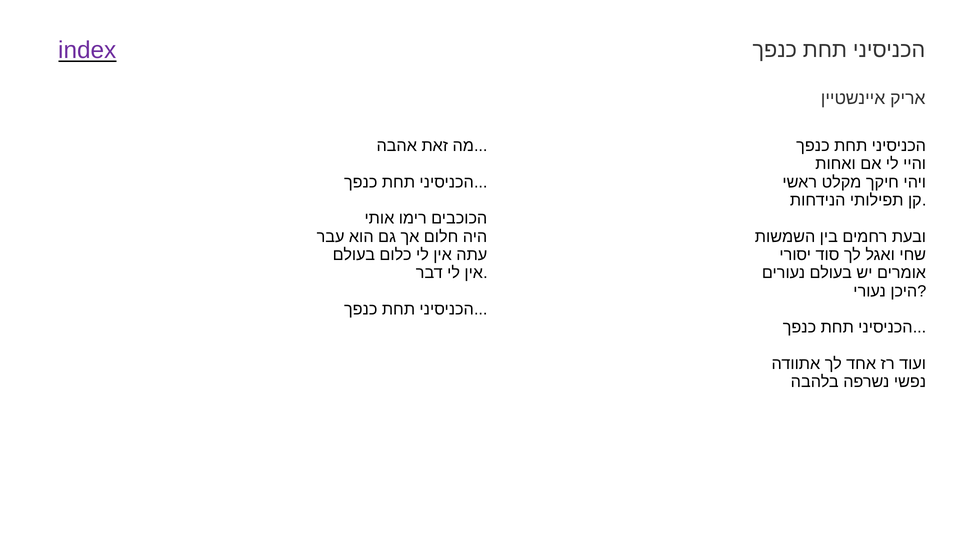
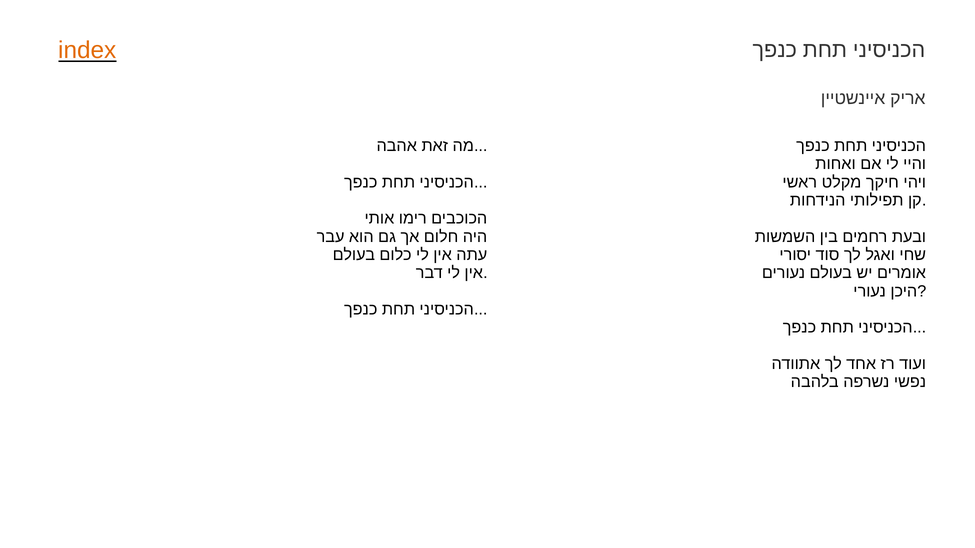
index colour: purple -> orange
